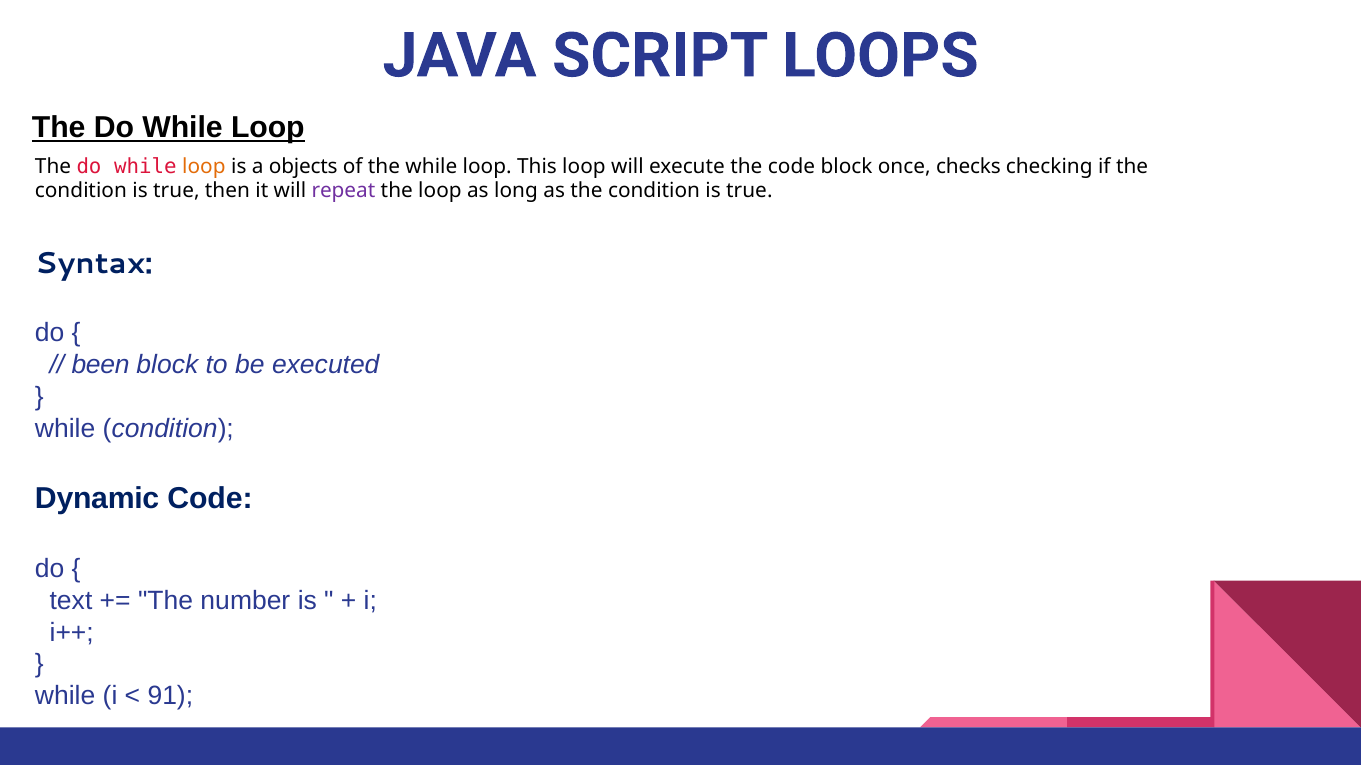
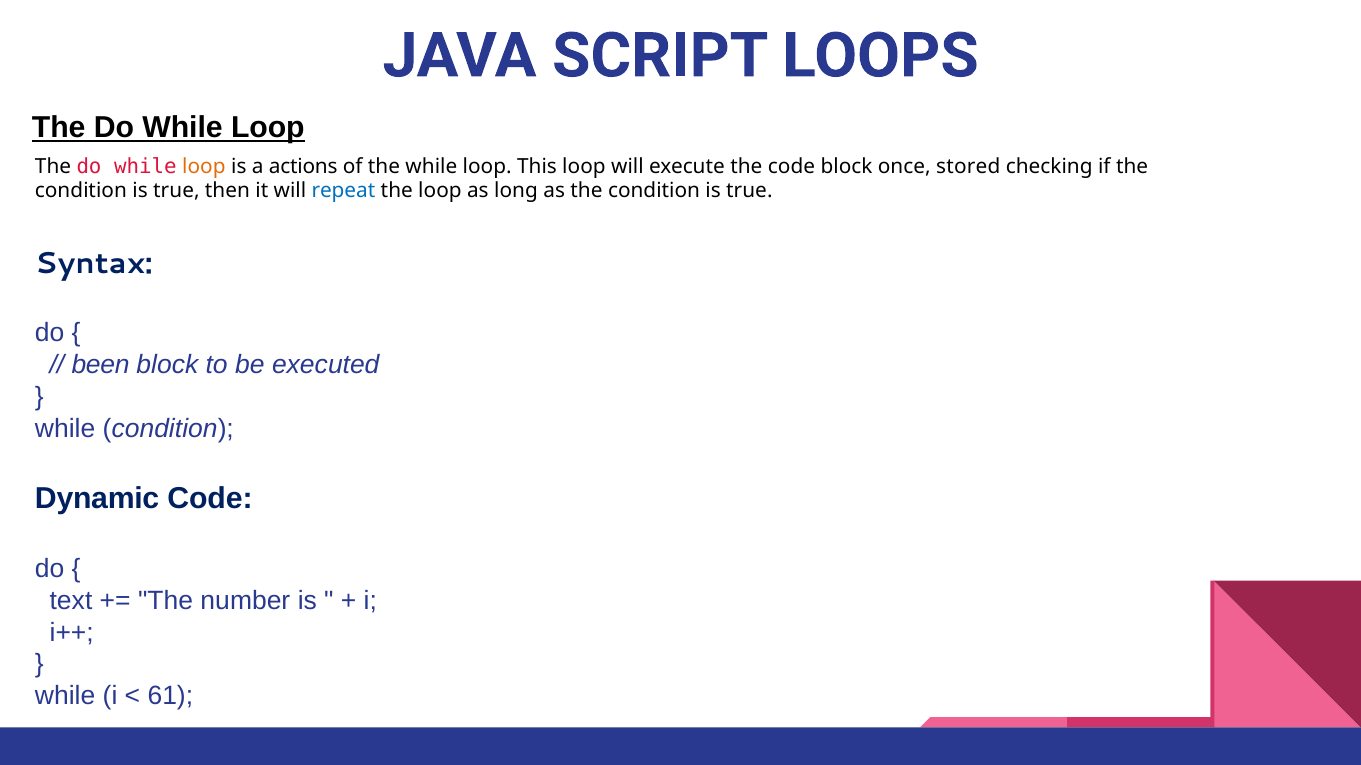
objects: objects -> actions
checks: checks -> stored
repeat colour: purple -> blue
91: 91 -> 61
